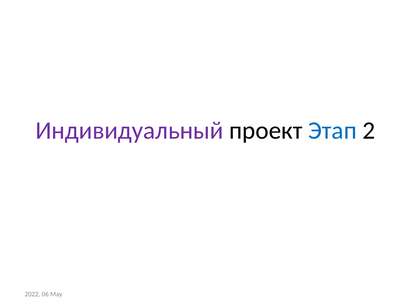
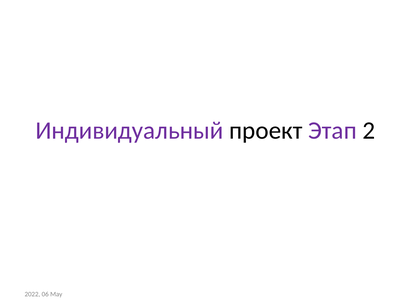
Этап colour: blue -> purple
